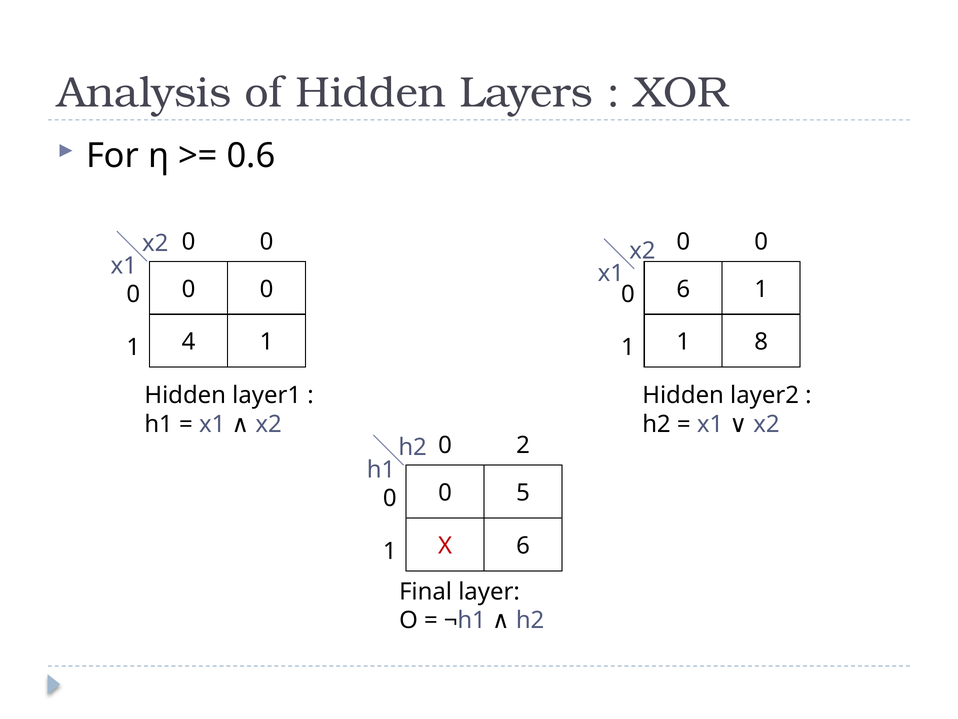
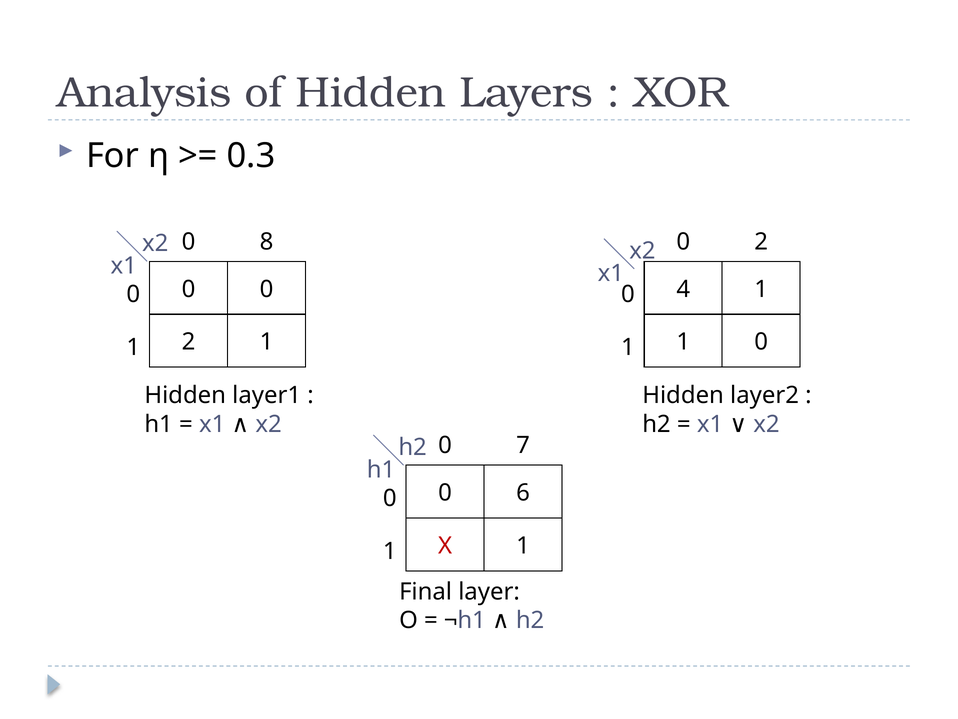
0.6: 0.6 -> 0.3
0 at (266, 241): 0 -> 8
x2 0 0: 0 -> 2
0 6: 6 -> 4
1 4: 4 -> 2
1 8: 8 -> 0
2: 2 -> 7
5: 5 -> 6
X 6: 6 -> 1
